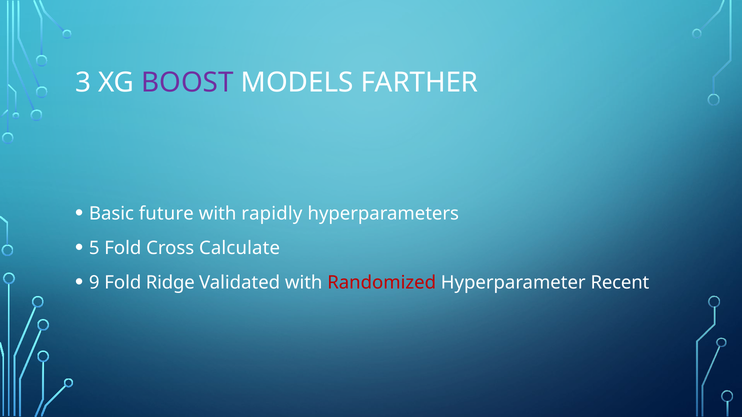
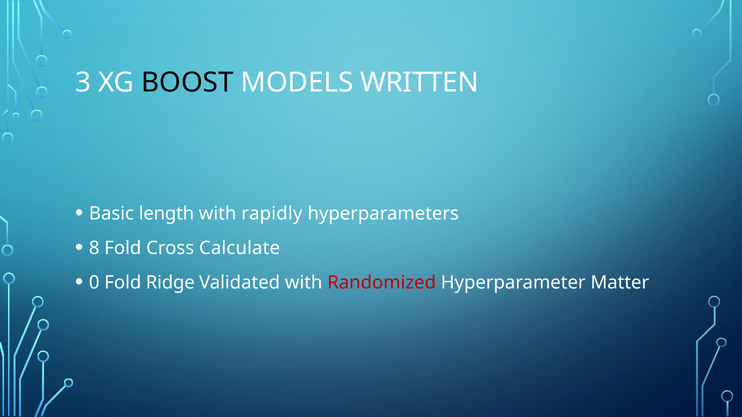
BOOST colour: purple -> black
FARTHER: FARTHER -> WRITTEN
future: future -> length
5: 5 -> 8
9: 9 -> 0
Recent: Recent -> Matter
